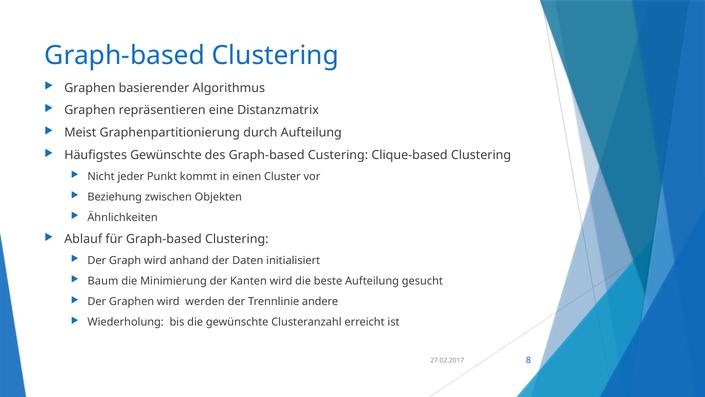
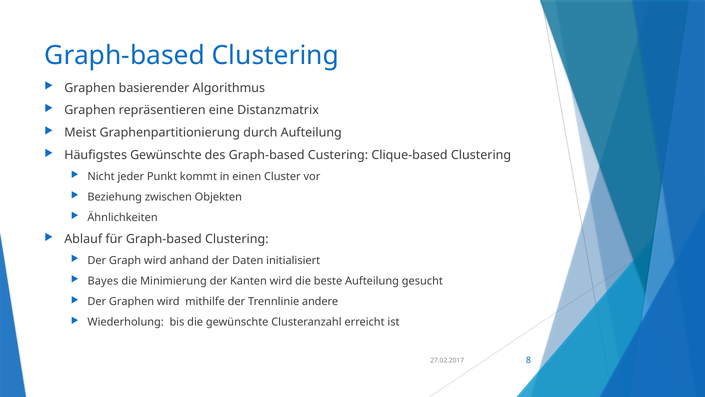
Baum: Baum -> Bayes
werden: werden -> mithilfe
